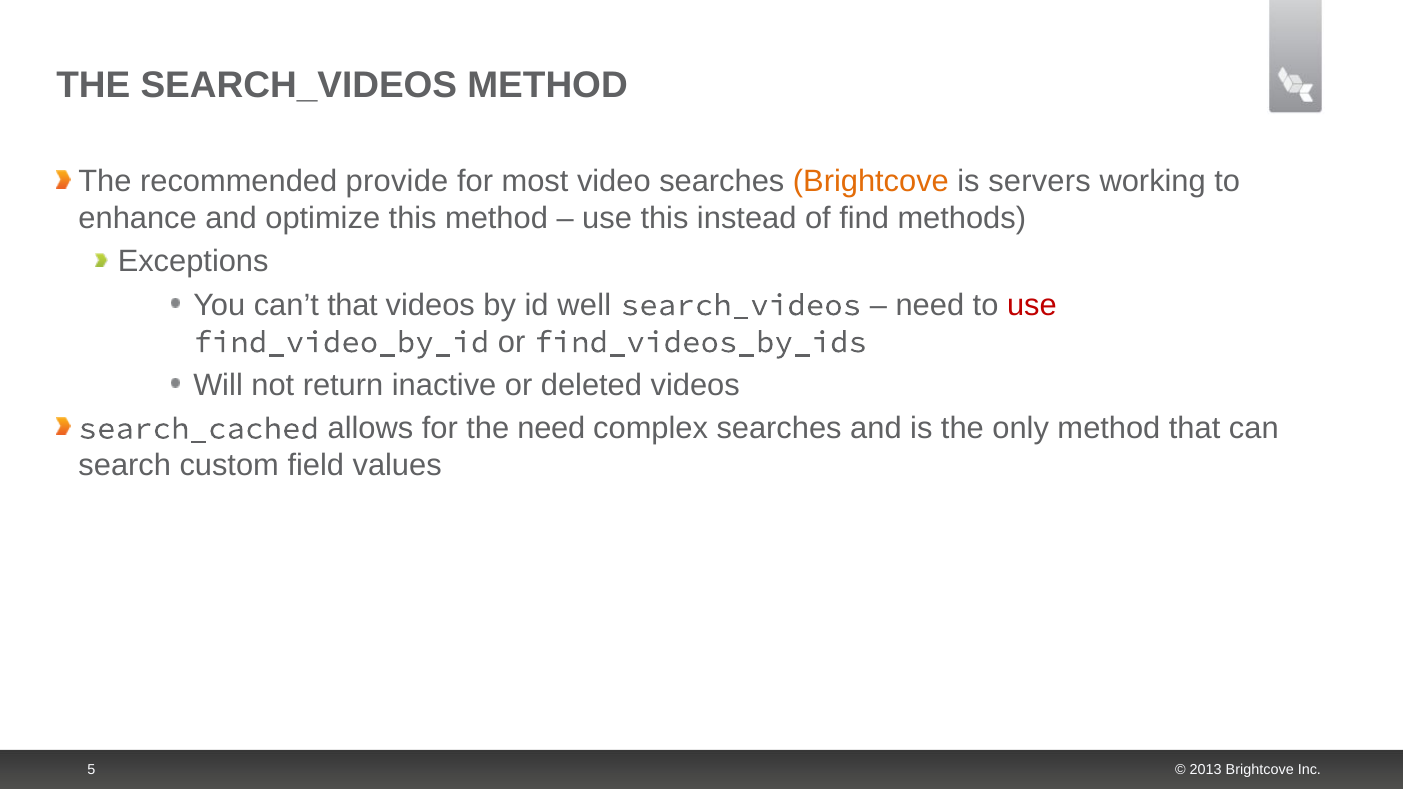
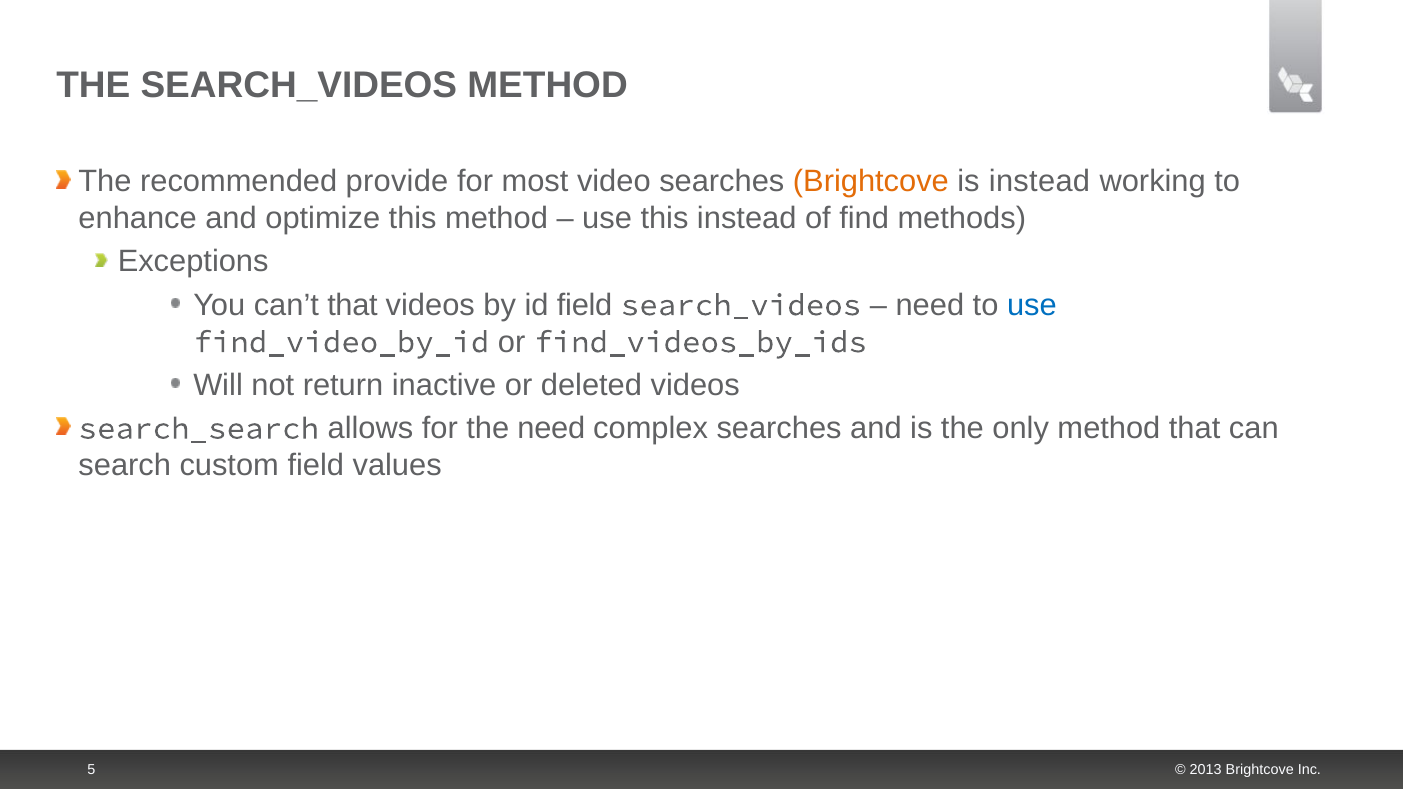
is servers: servers -> instead
id well: well -> field
use at (1032, 305) colour: red -> blue
search_cached: search_cached -> search_search
